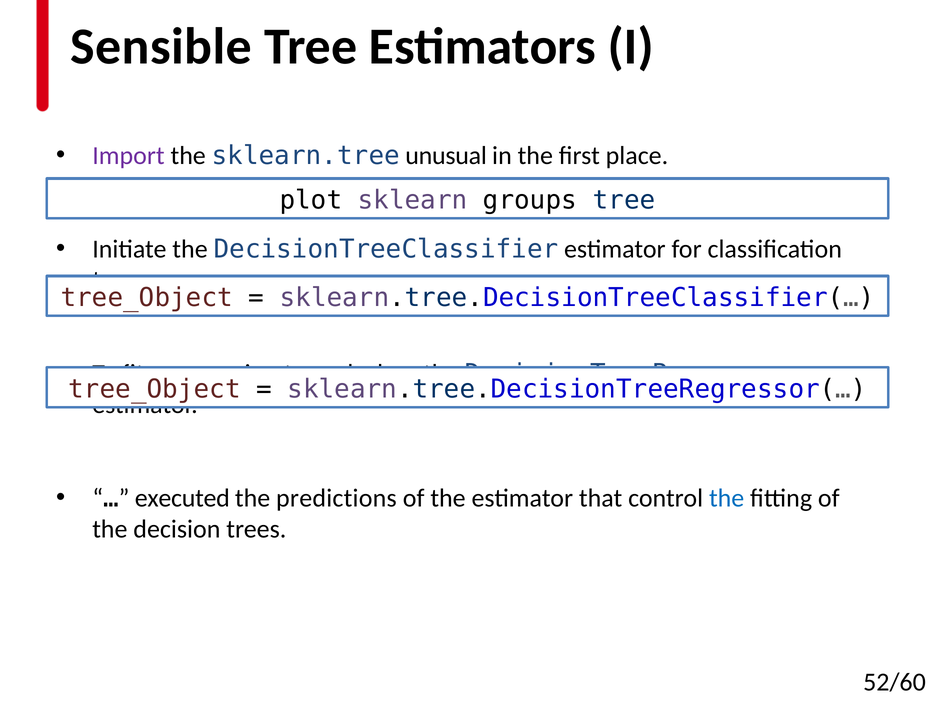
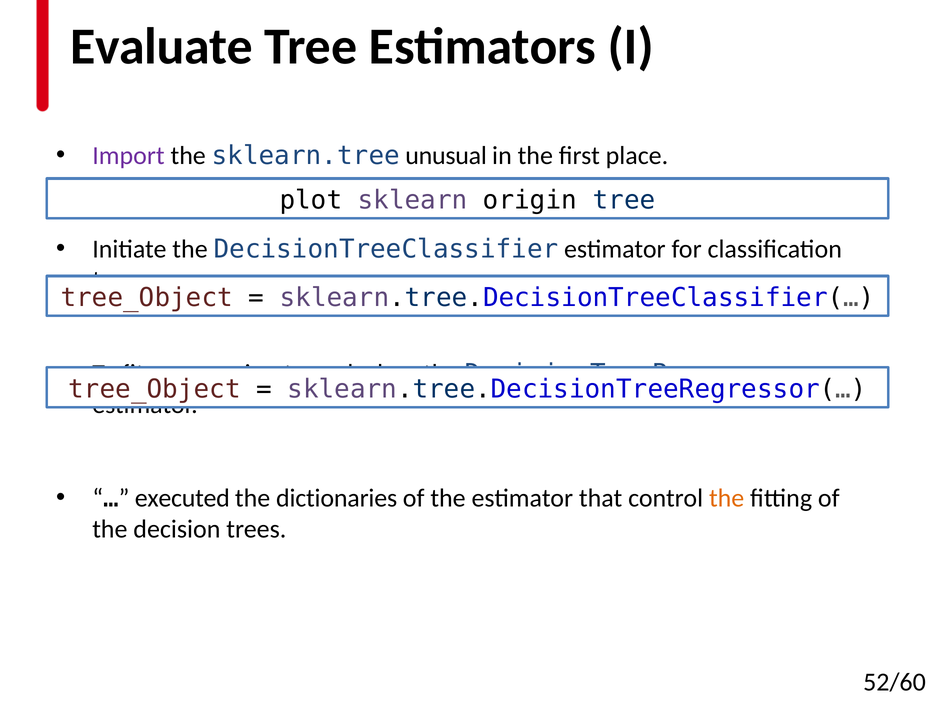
Sensible: Sensible -> Evaluate
groups: groups -> origin
predictions: predictions -> dictionaries
the at (727, 498) colour: blue -> orange
